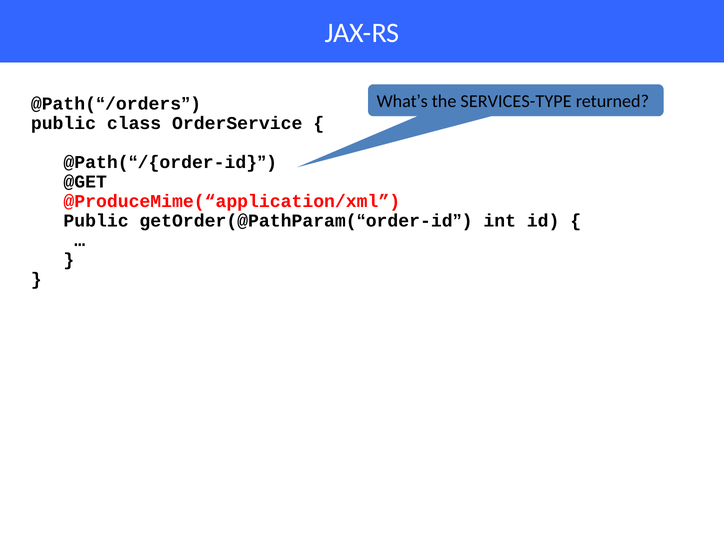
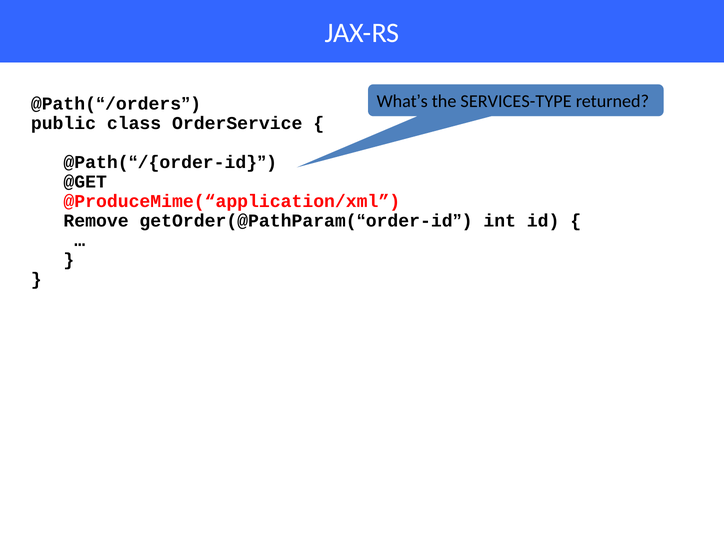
Public at (96, 221): Public -> Remove
